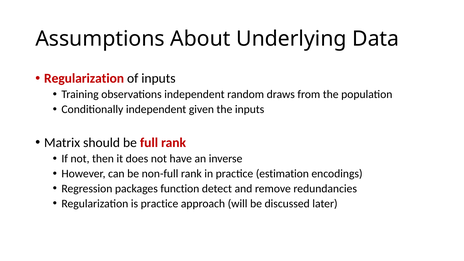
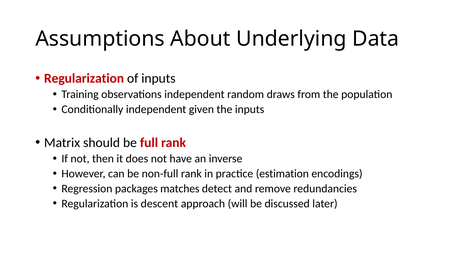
function: function -> matches
is practice: practice -> descent
